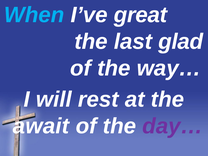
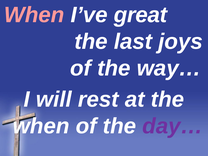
When at (34, 15) colour: light blue -> pink
glad: glad -> joys
await at (41, 126): await -> when
